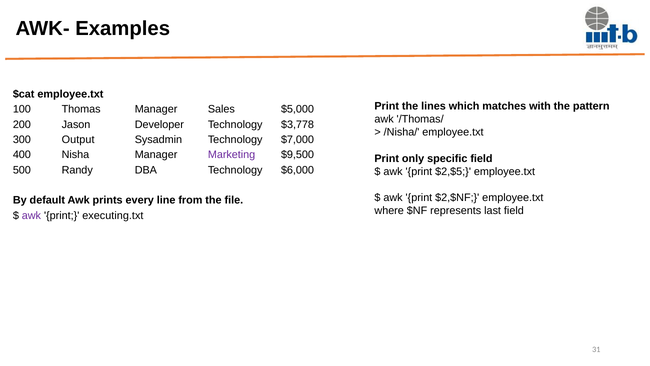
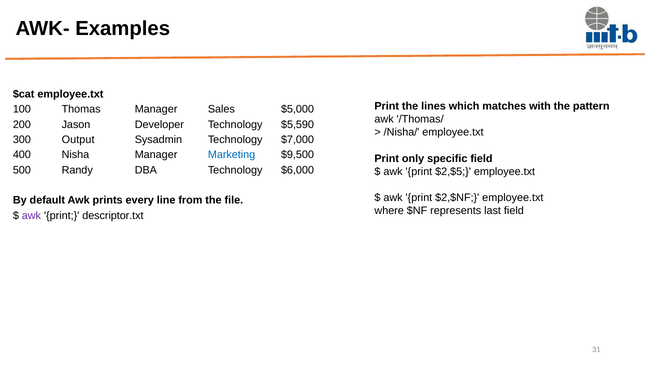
$3,778: $3,778 -> $5,590
Marketing colour: purple -> blue
executing.txt: executing.txt -> descriptor.txt
